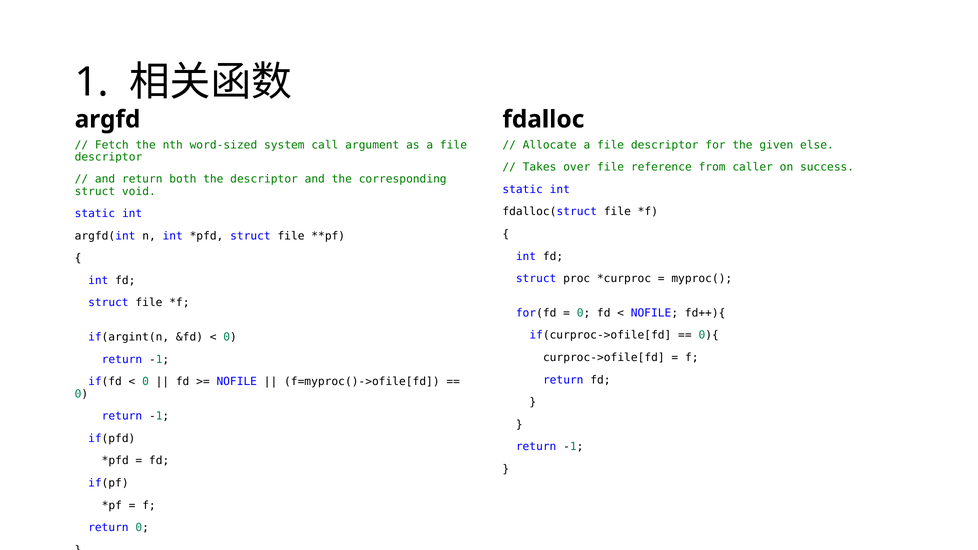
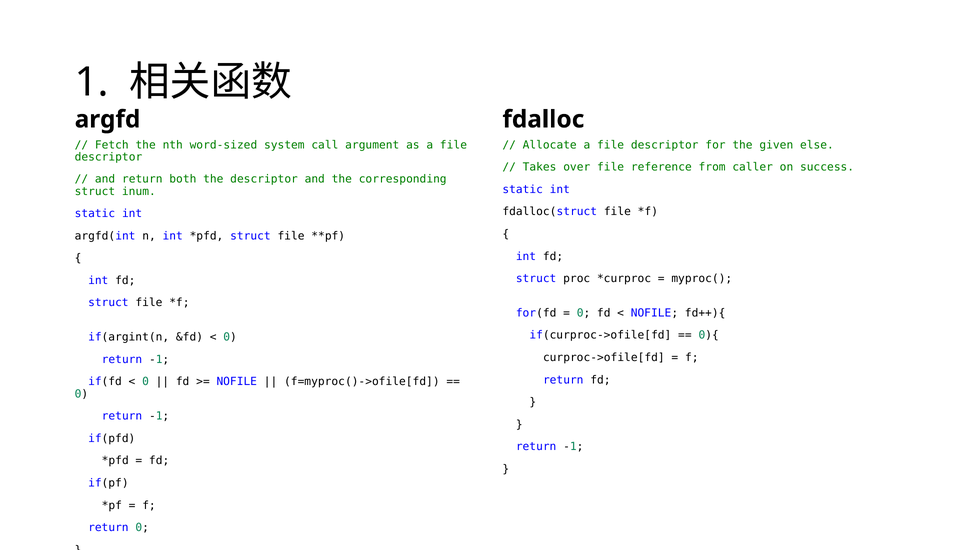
void: void -> inum
